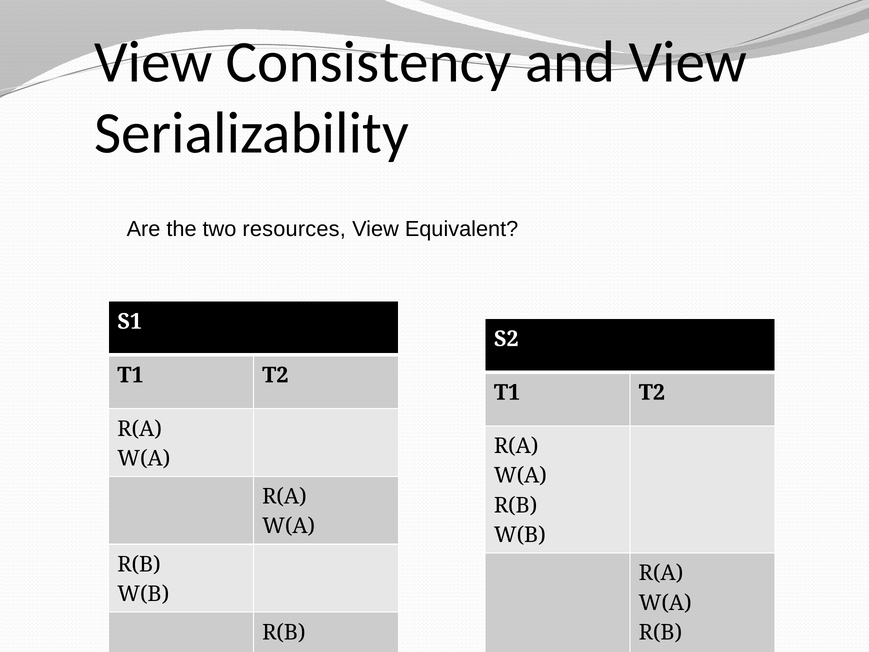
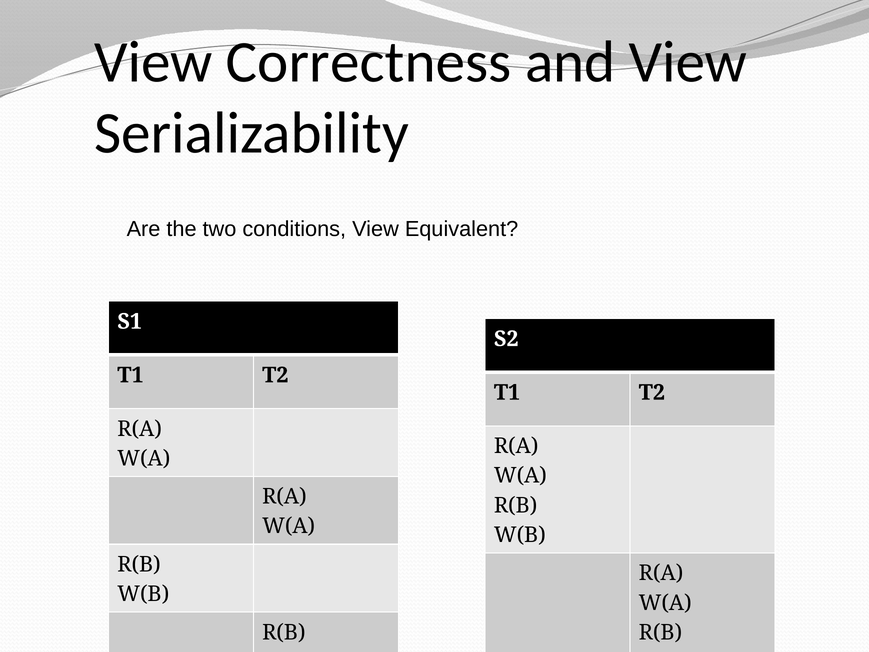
Consistency: Consistency -> Correctness
resources: resources -> conditions
